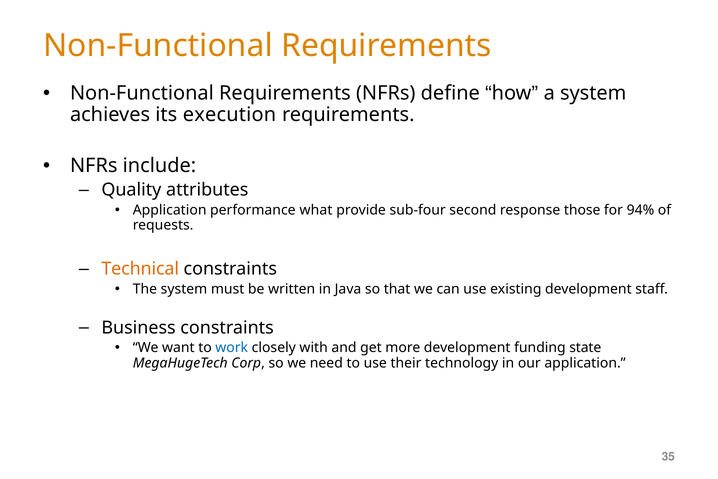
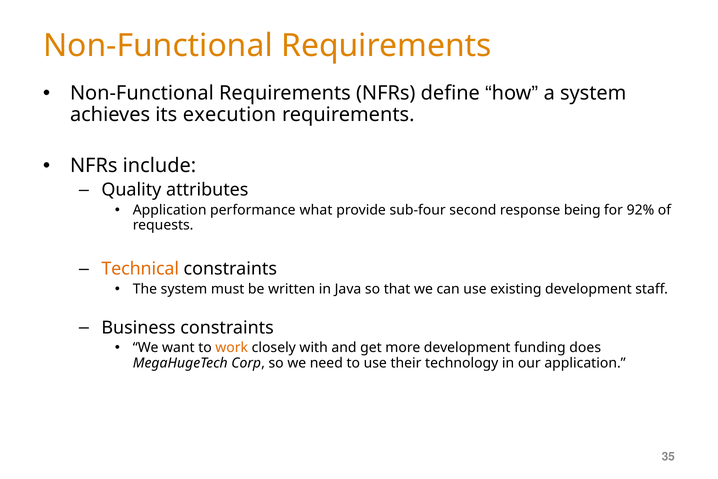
those: those -> being
94%: 94% -> 92%
work colour: blue -> orange
state: state -> does
